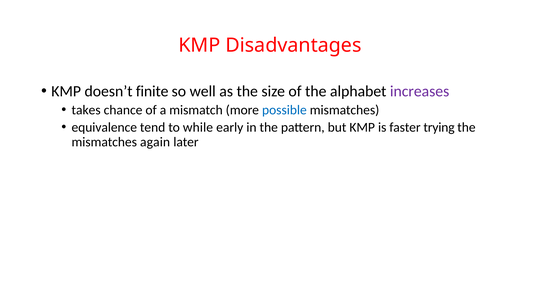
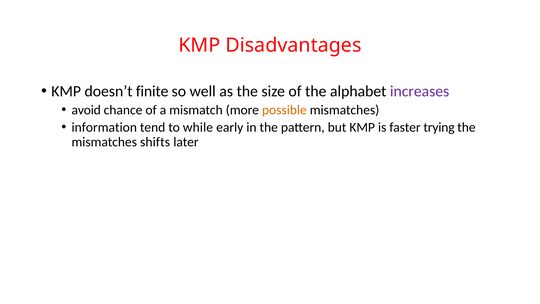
takes: takes -> avoid
possible colour: blue -> orange
equivalence: equivalence -> information
again: again -> shifts
